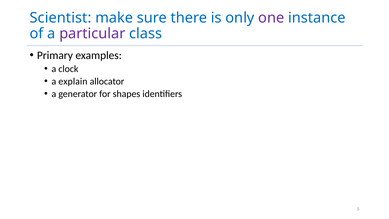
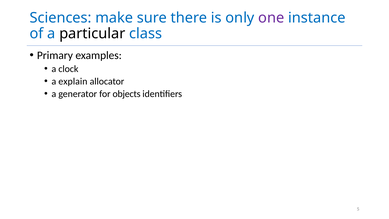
Scientist: Scientist -> Sciences
particular colour: purple -> black
shapes: shapes -> objects
